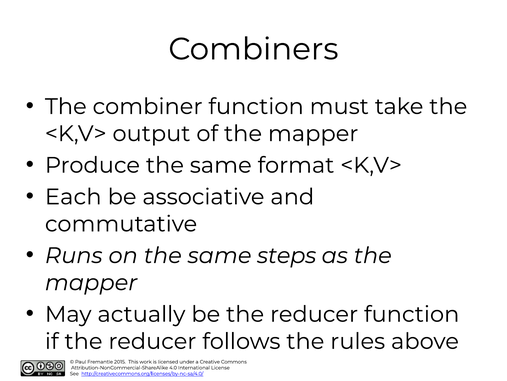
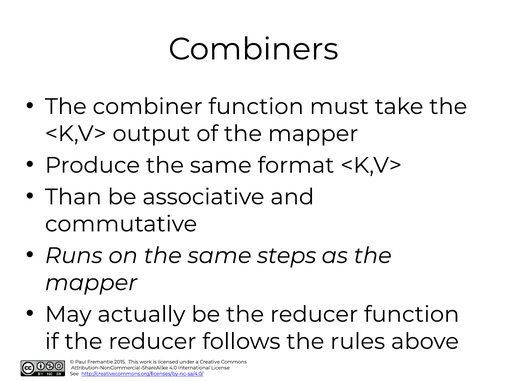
Each: Each -> Than
